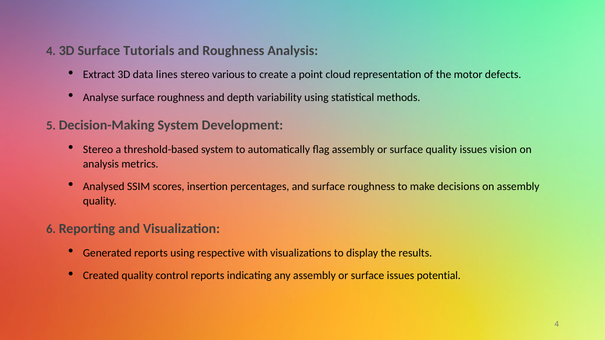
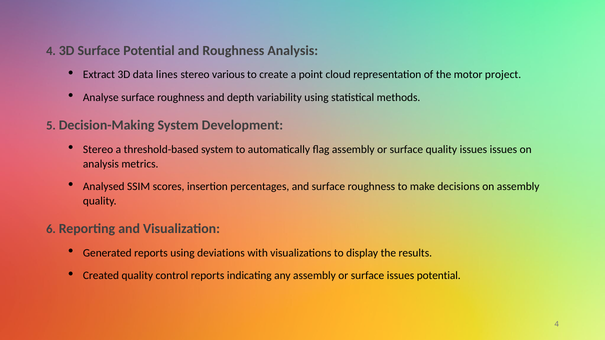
Surface Tutorials: Tutorials -> Potential
defects: defects -> project
issues vision: vision -> issues
respective: respective -> deviations
